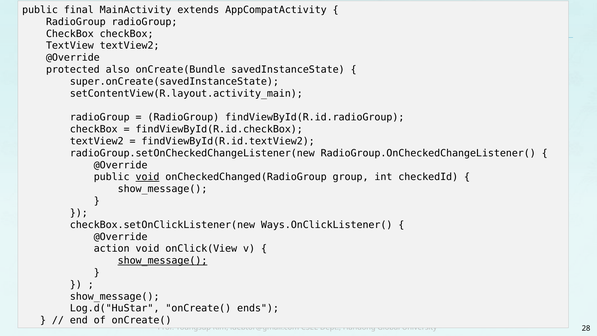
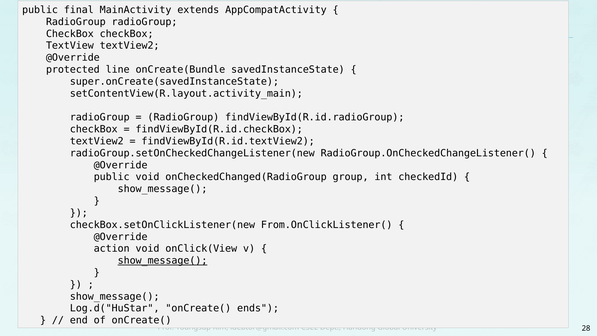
also: also -> line
void at (147, 177) underline: present -> none
Ways.OnClickListener(: Ways.OnClickListener( -> From.OnClickListener(
